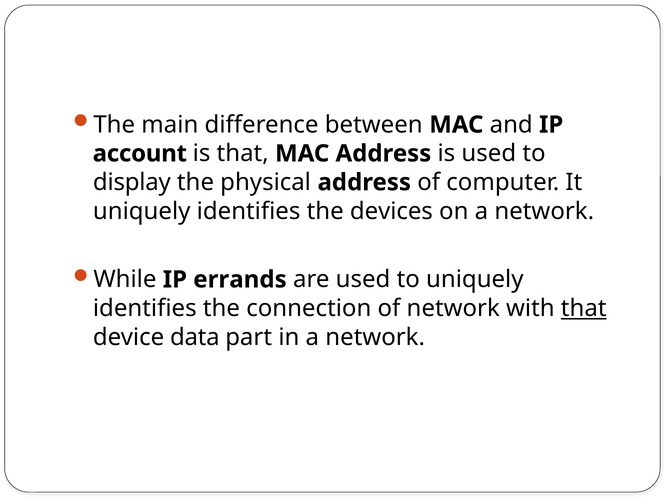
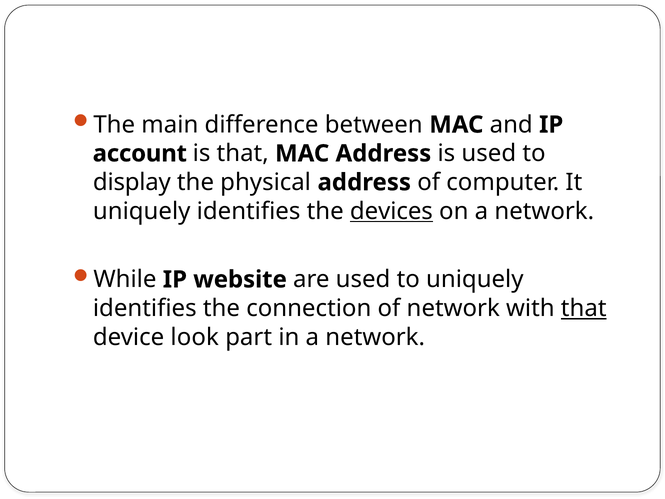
devices underline: none -> present
errands: errands -> website
data: data -> look
